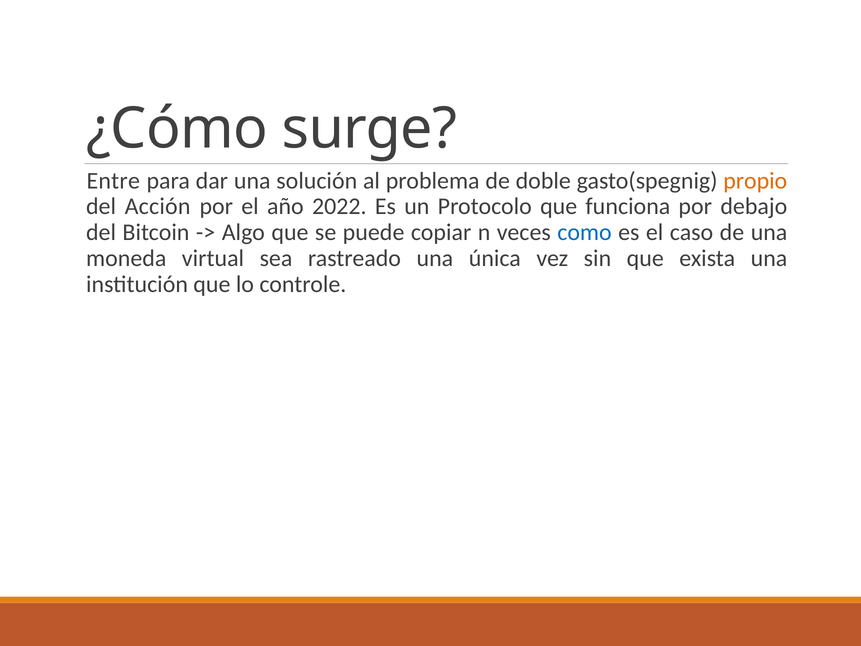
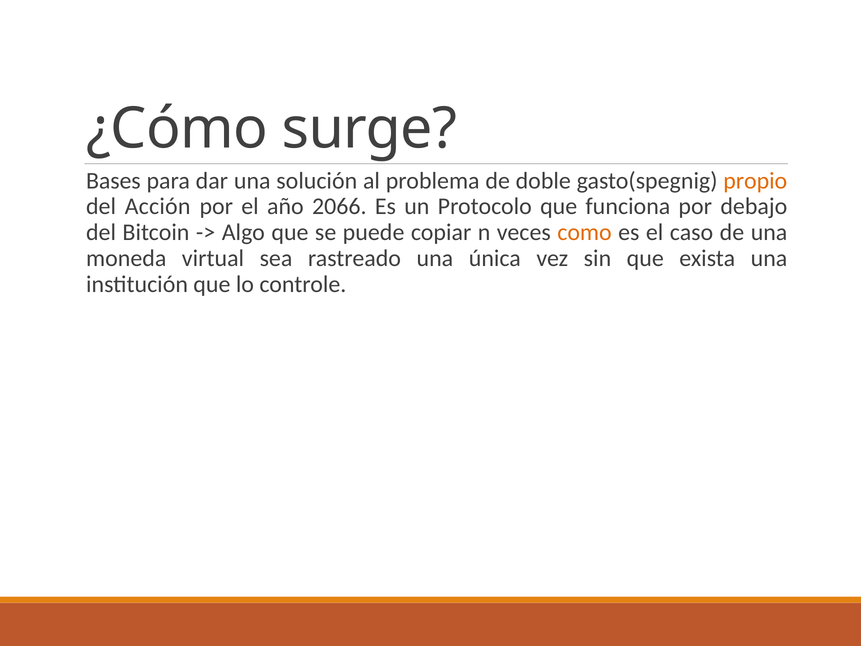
Entre: Entre -> Bases
2022: 2022 -> 2066
como colour: blue -> orange
